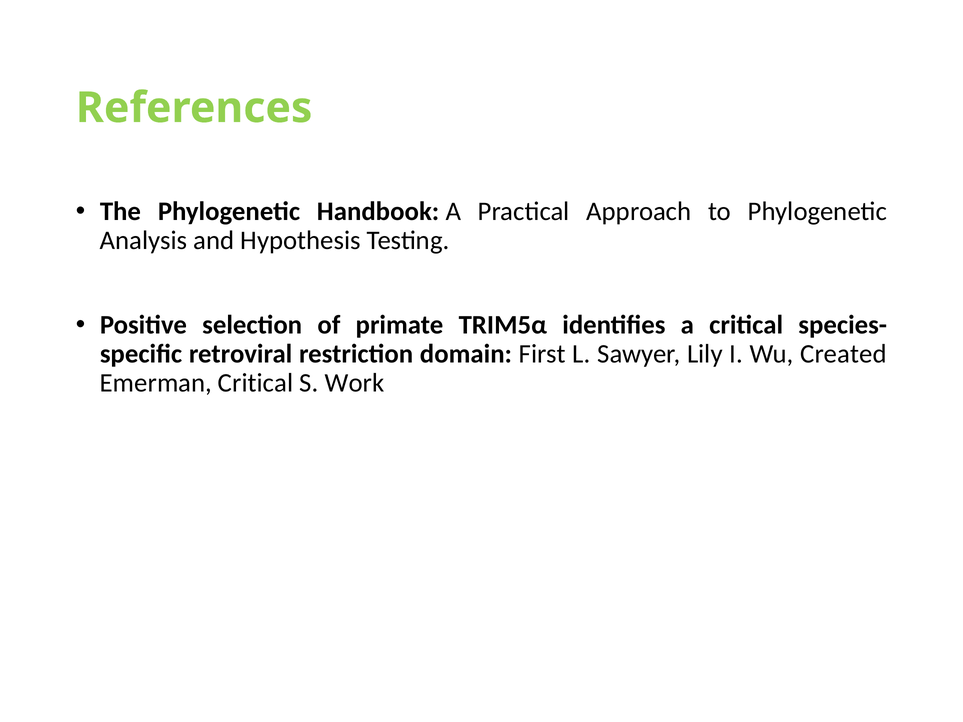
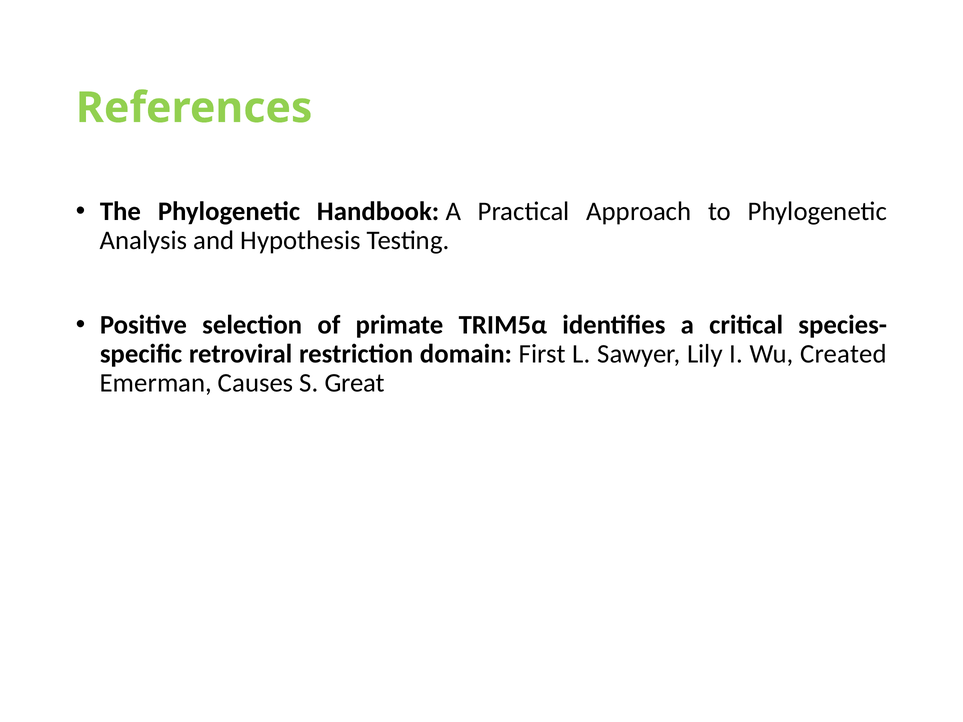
Emerman Critical: Critical -> Causes
Work: Work -> Great
